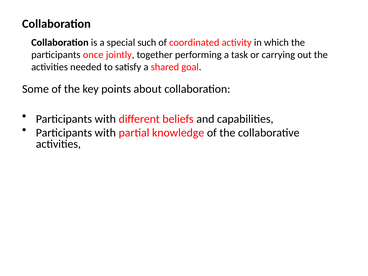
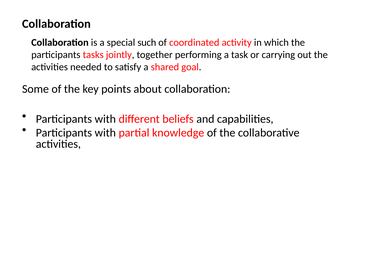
once: once -> tasks
